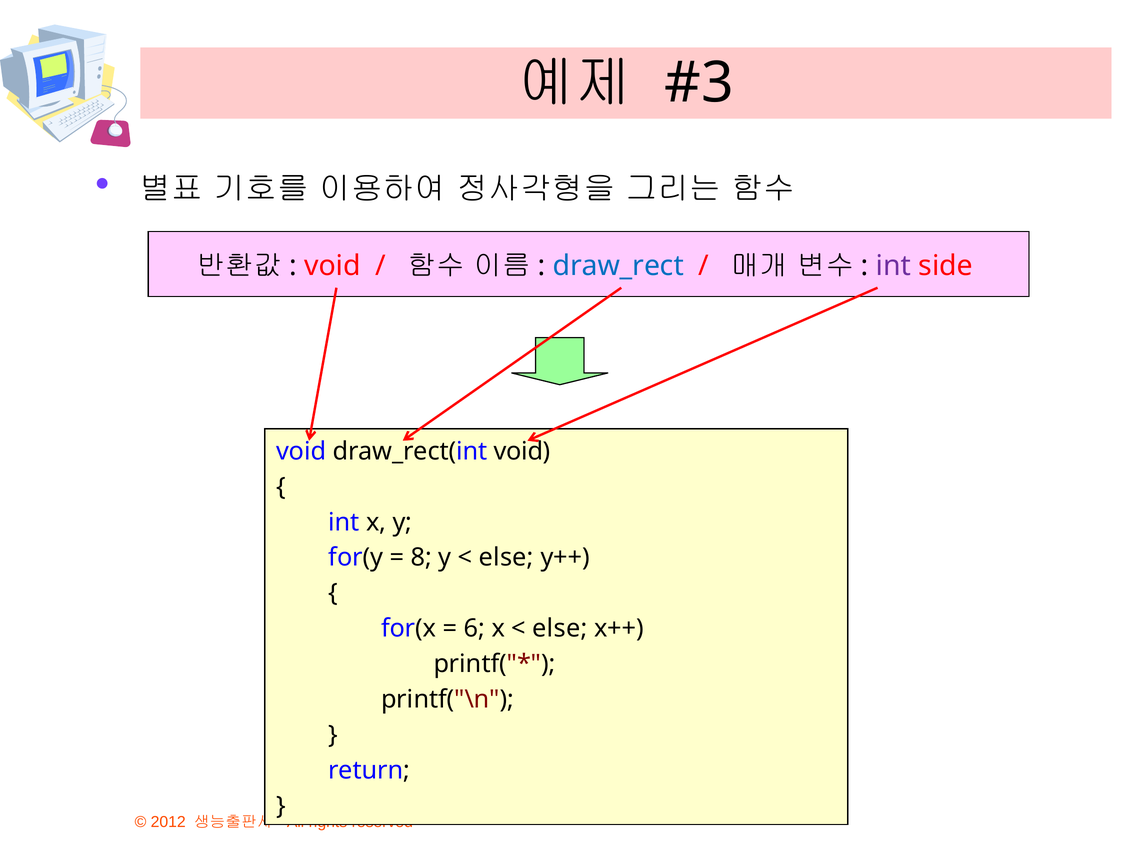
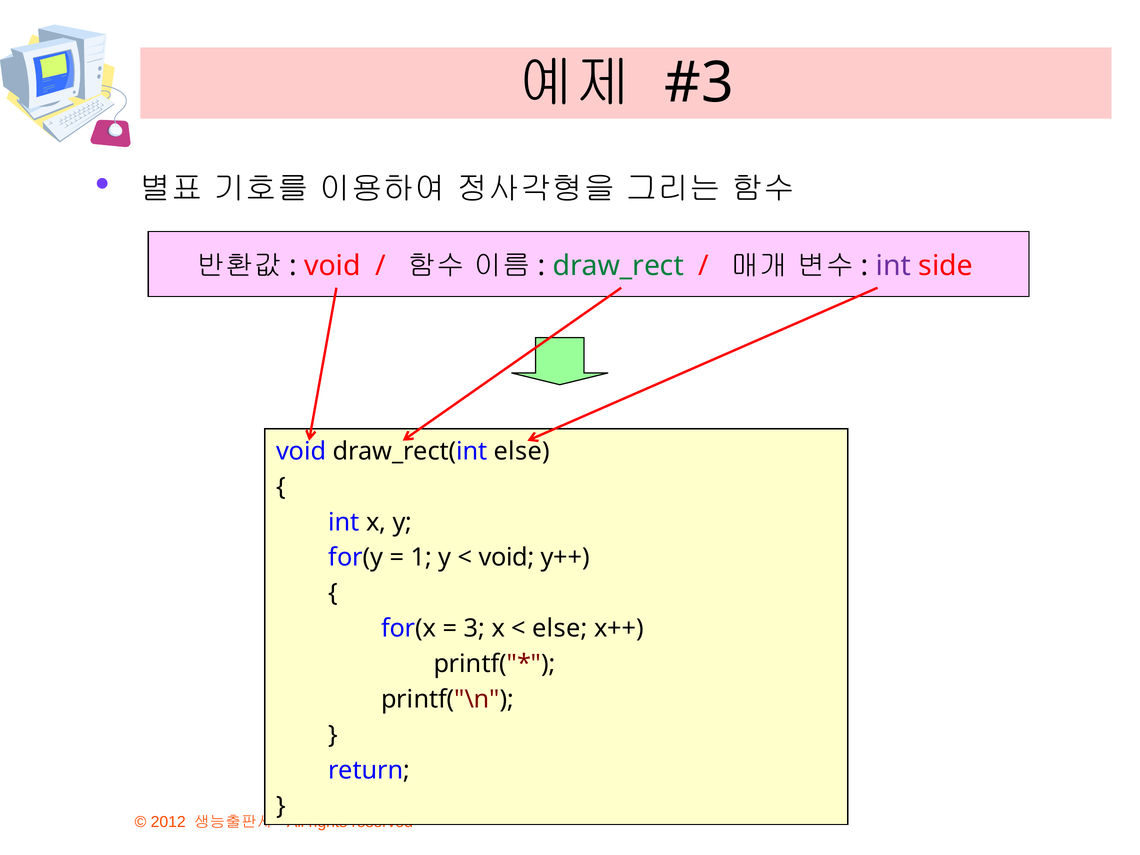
draw_rect colour: blue -> green
draw_rect(int void: void -> else
8: 8 -> 1
else at (506, 558): else -> void
6: 6 -> 3
